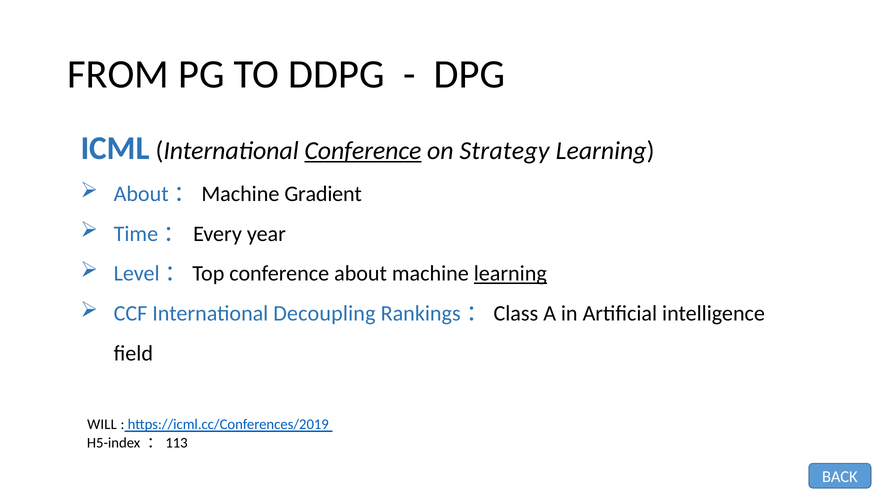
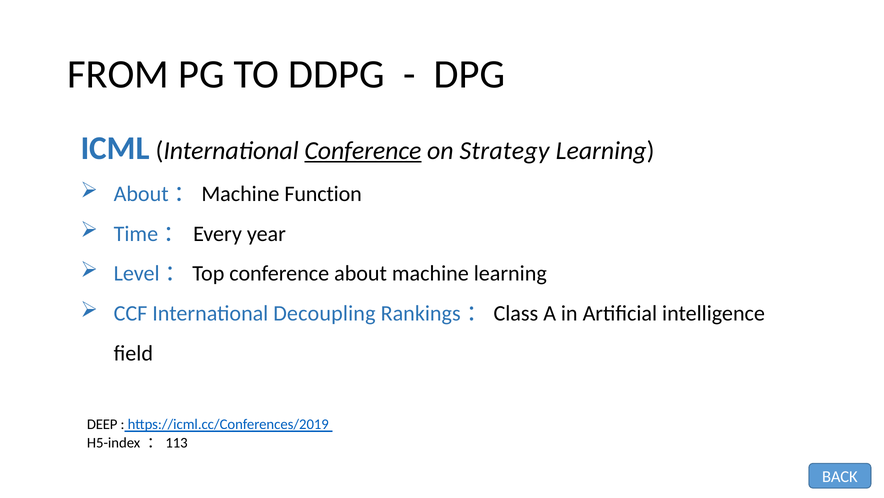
Gradient: Gradient -> Function
learning at (510, 273) underline: present -> none
WILL: WILL -> DEEP
